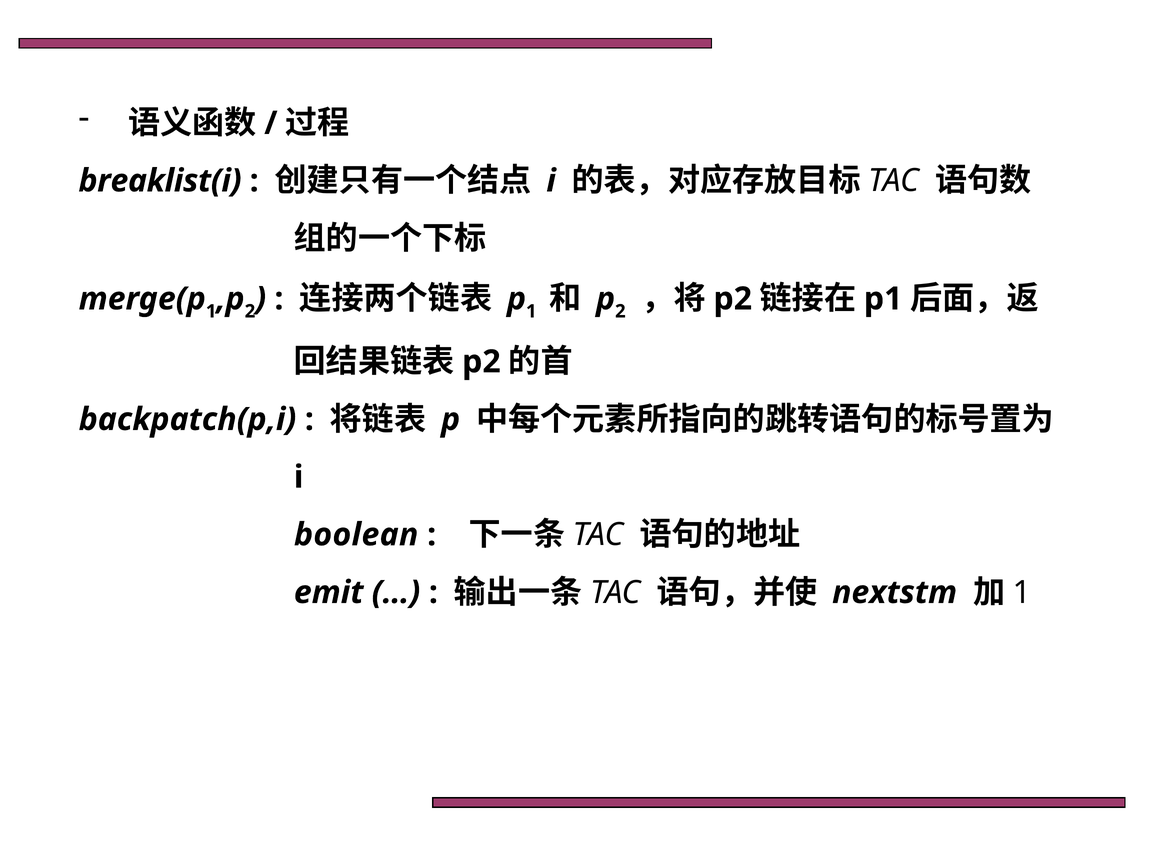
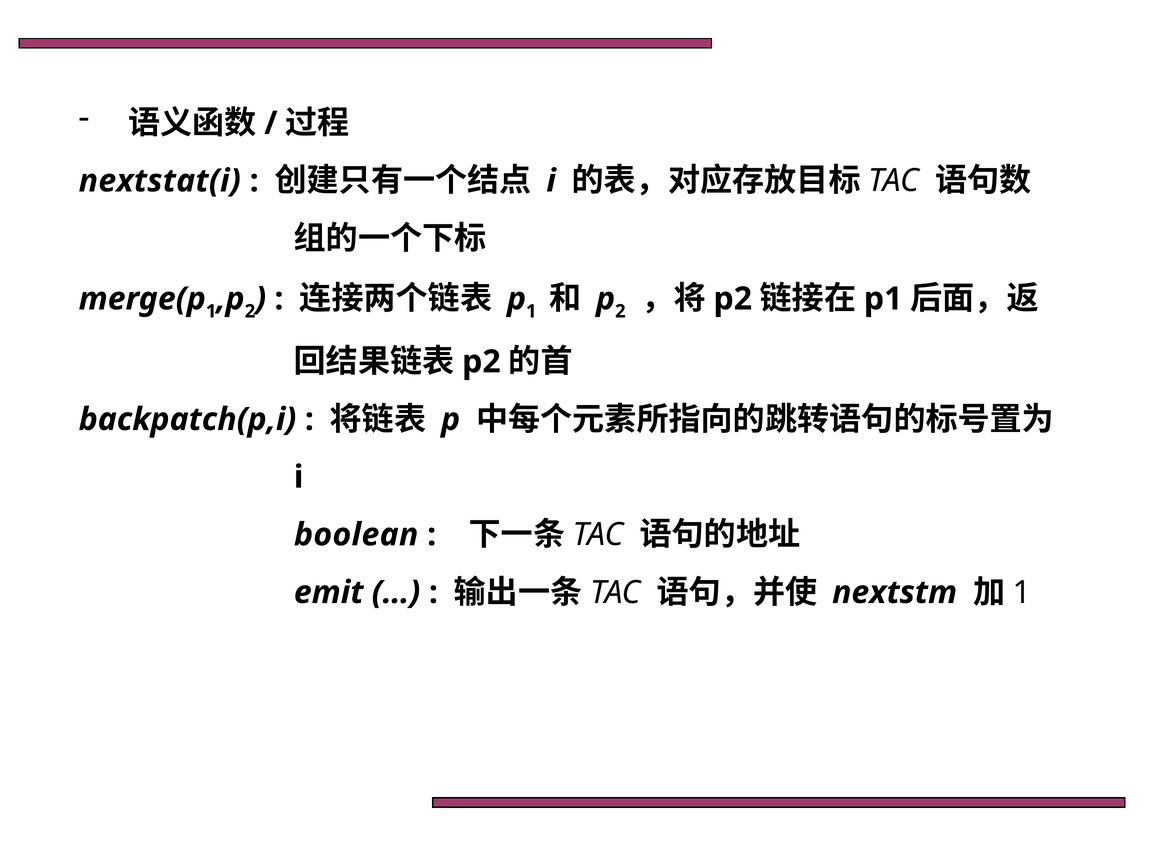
breaklist(i: breaklist(i -> nextstat(i
